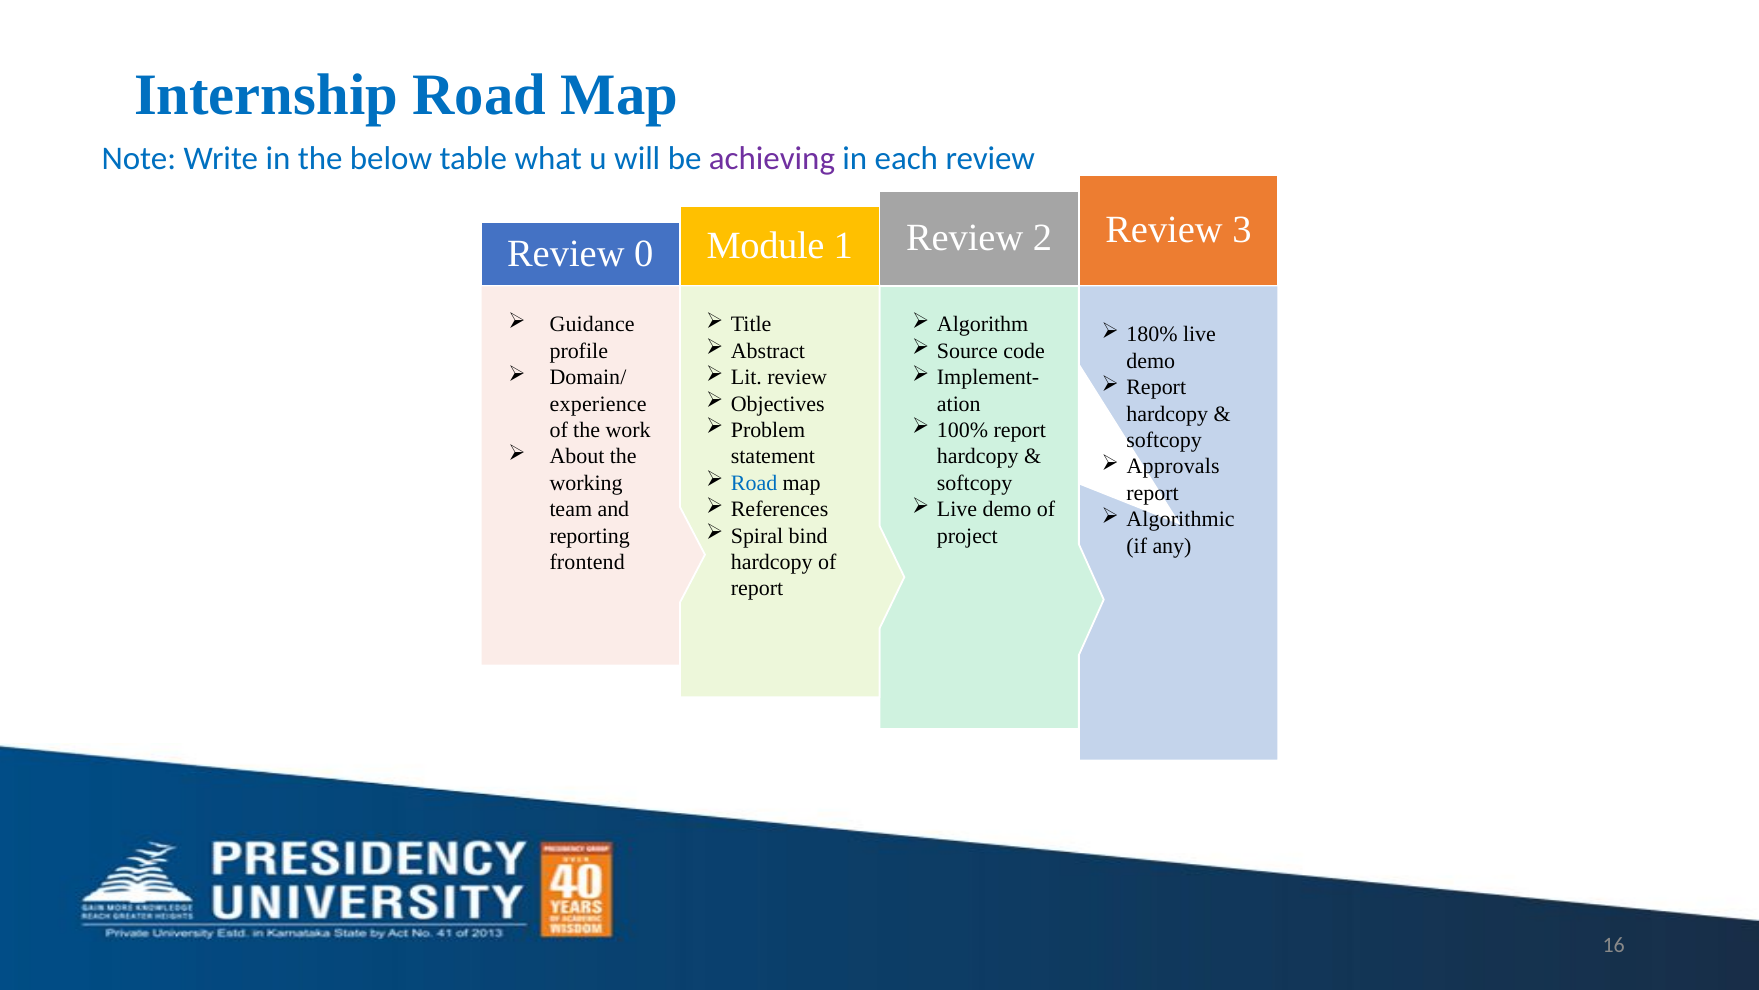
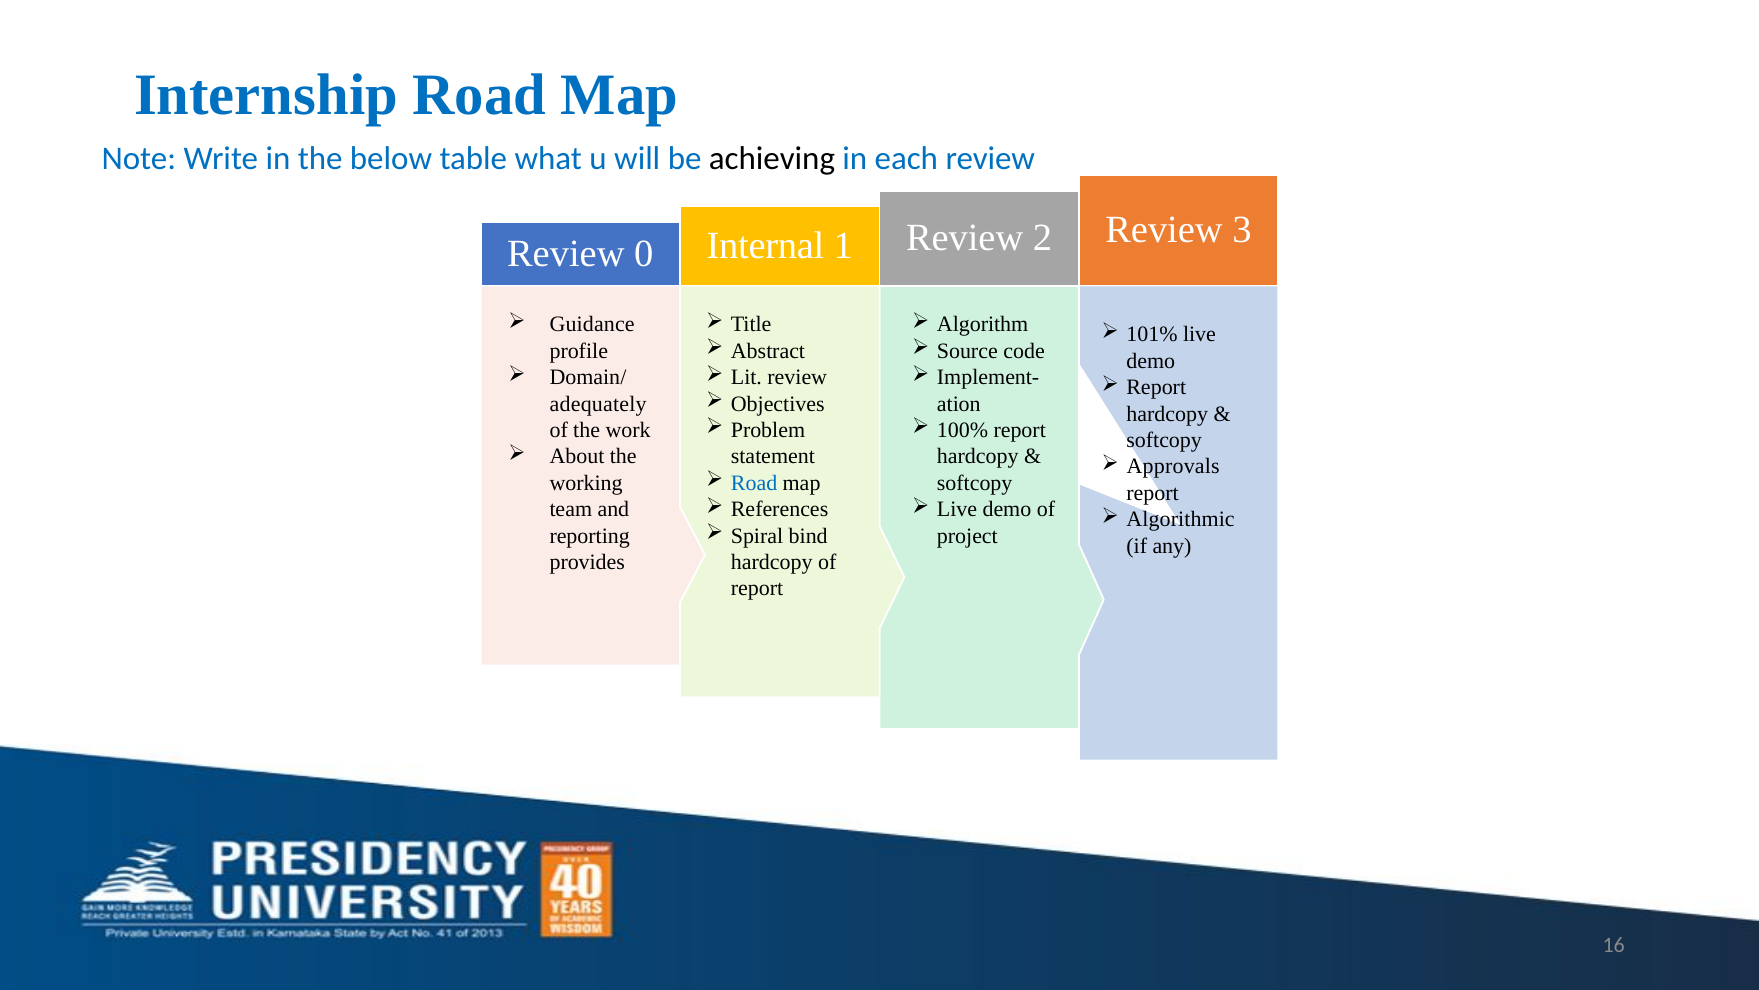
achieving colour: purple -> black
Module: Module -> Internal
180%: 180% -> 101%
experience: experience -> adequately
frontend: frontend -> provides
